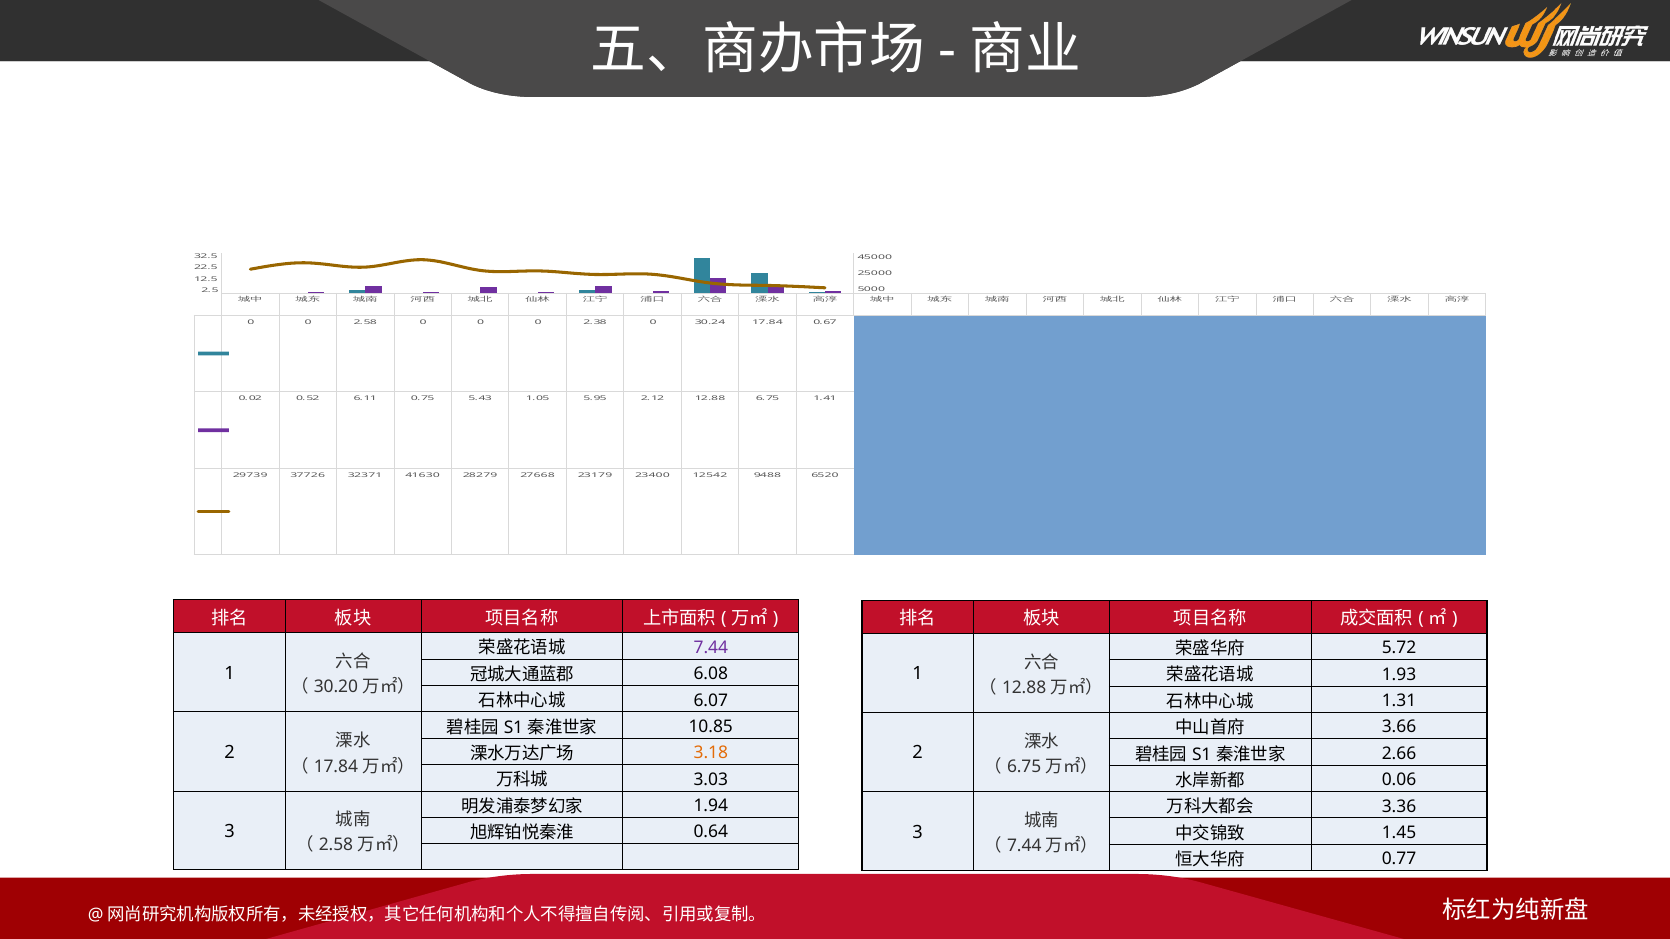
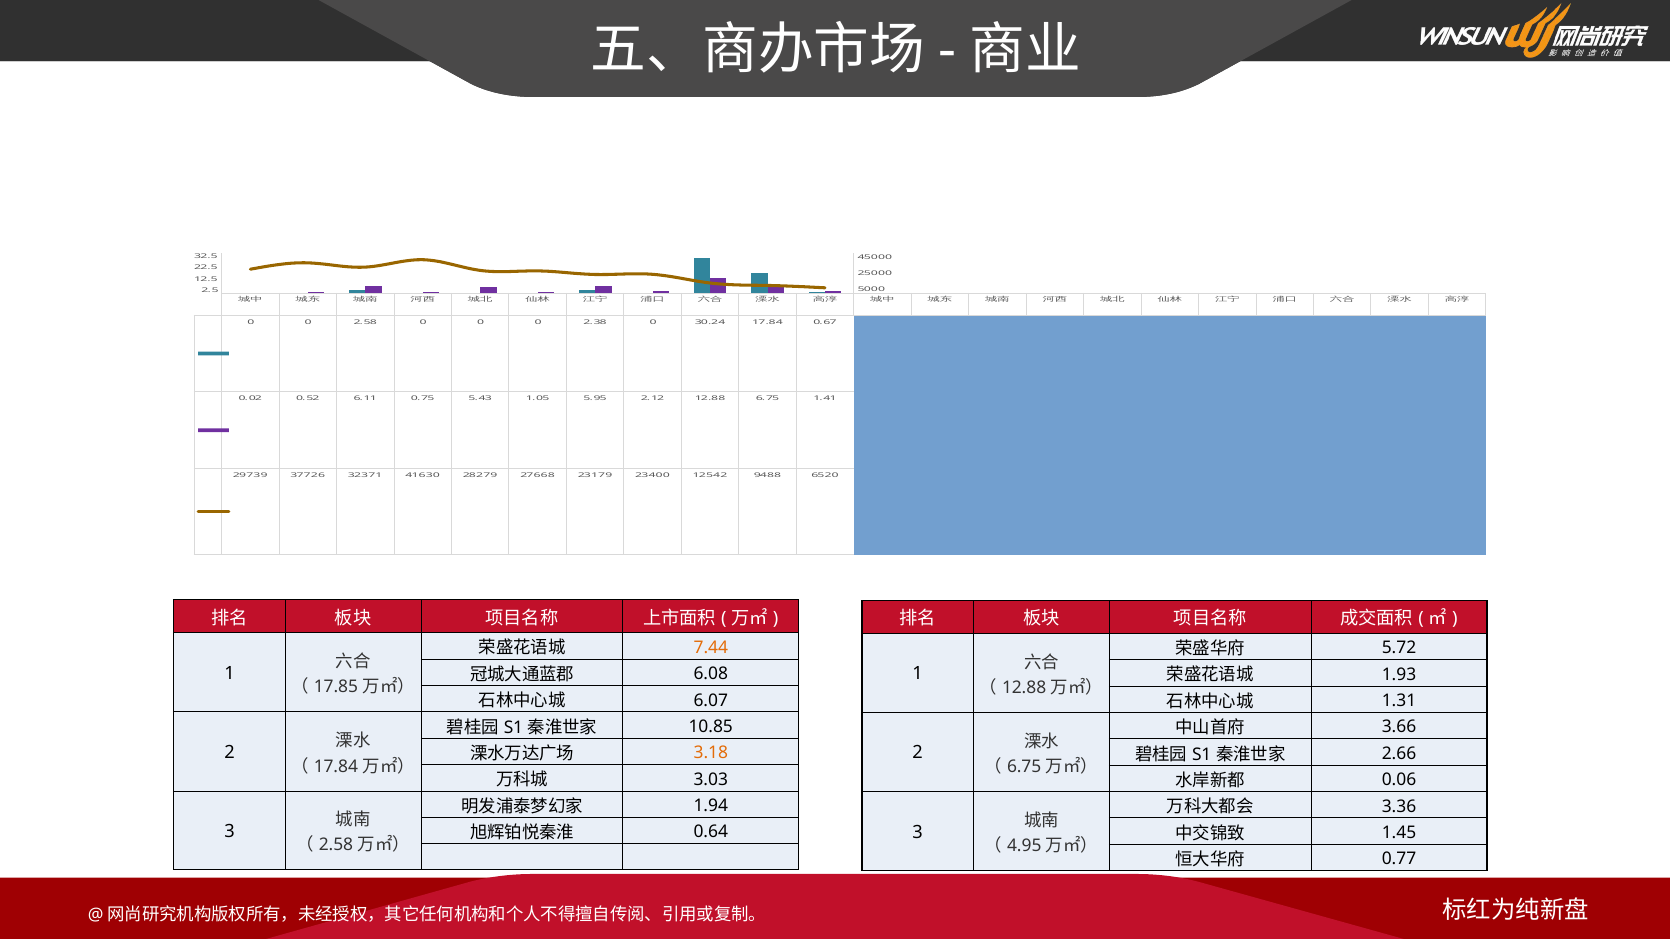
7.44 at (711, 648) colour: purple -> orange
30.20: 30.20 -> 17.85
7.44 at (1024, 846): 7.44 -> 4.95
